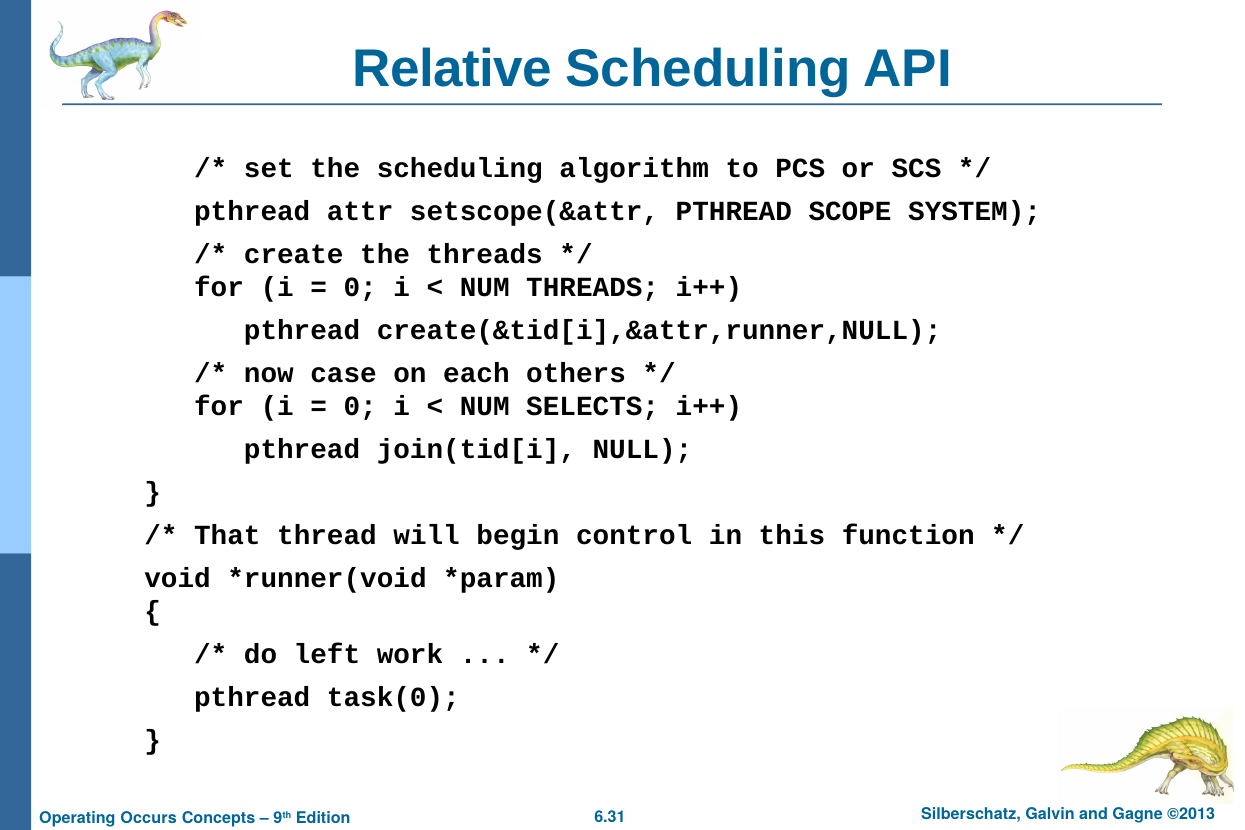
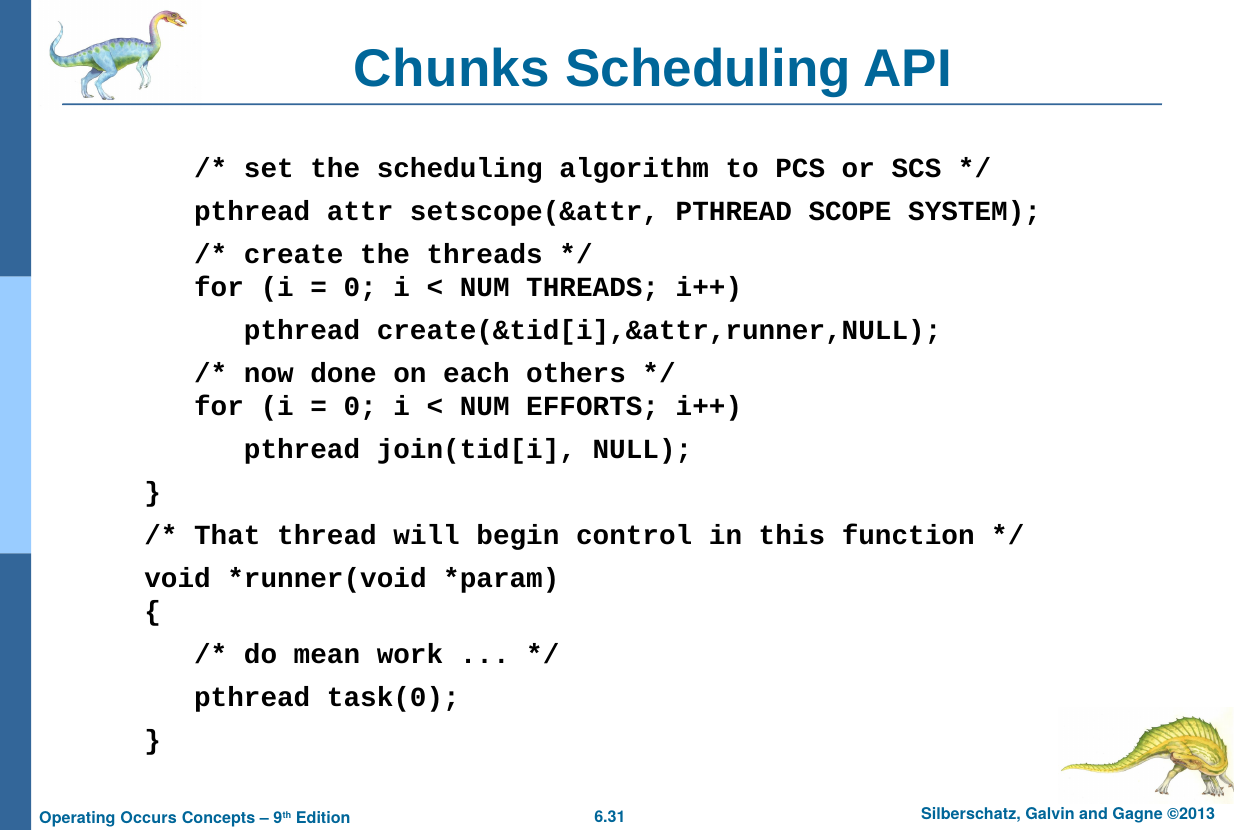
Relative: Relative -> Chunks
case: case -> done
SELECTS: SELECTS -> EFFORTS
left: left -> mean
